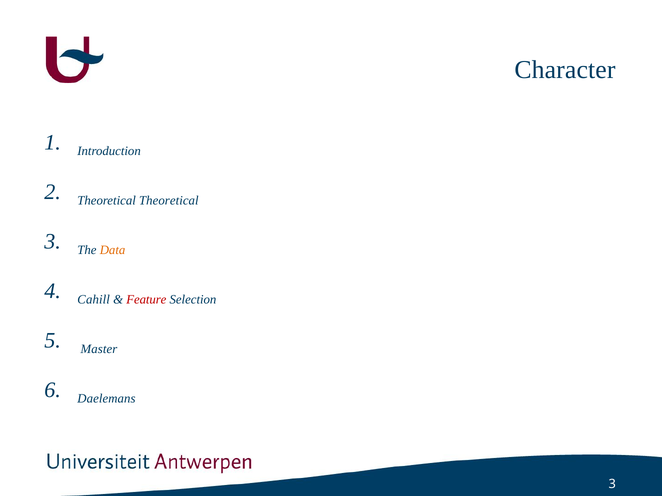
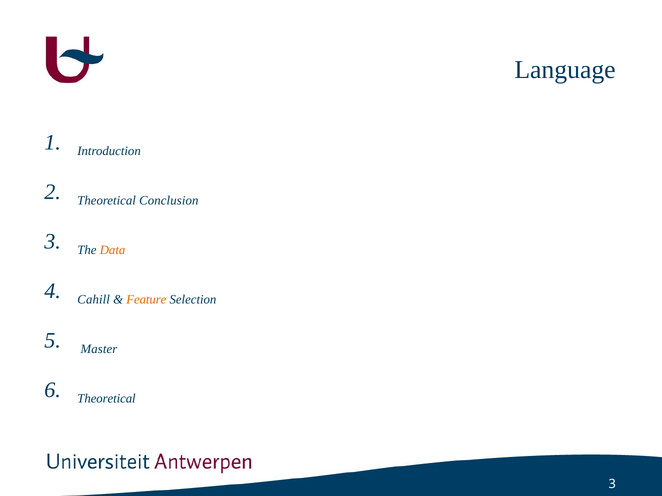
Character: Character -> Language
Theoretical Theoretical: Theoretical -> Conclusion
Feature colour: red -> orange
Daelemans at (106, 399): Daelemans -> Theoretical
